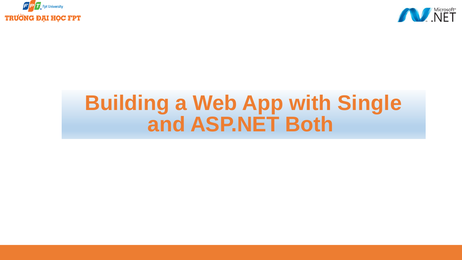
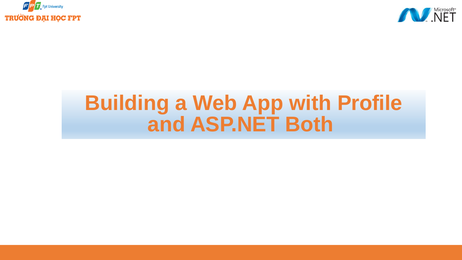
Single: Single -> Profile
